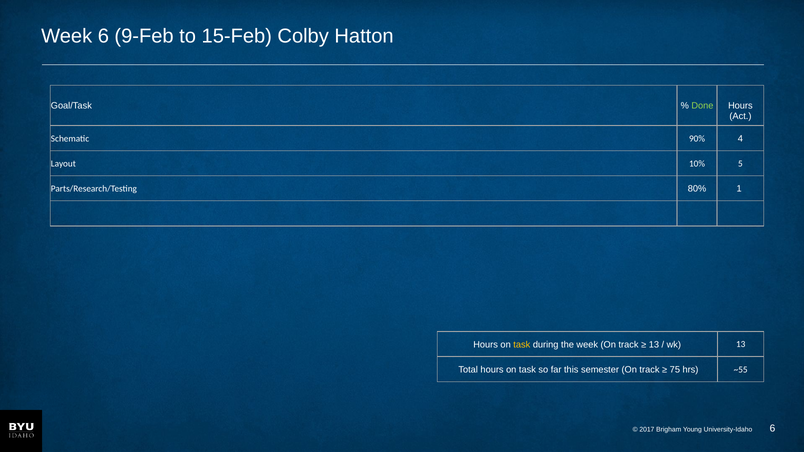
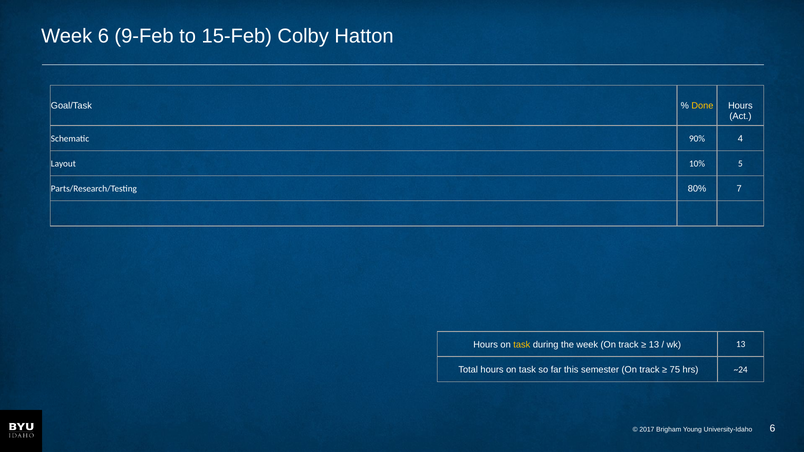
Done colour: light green -> yellow
1: 1 -> 7
~55: ~55 -> ~24
